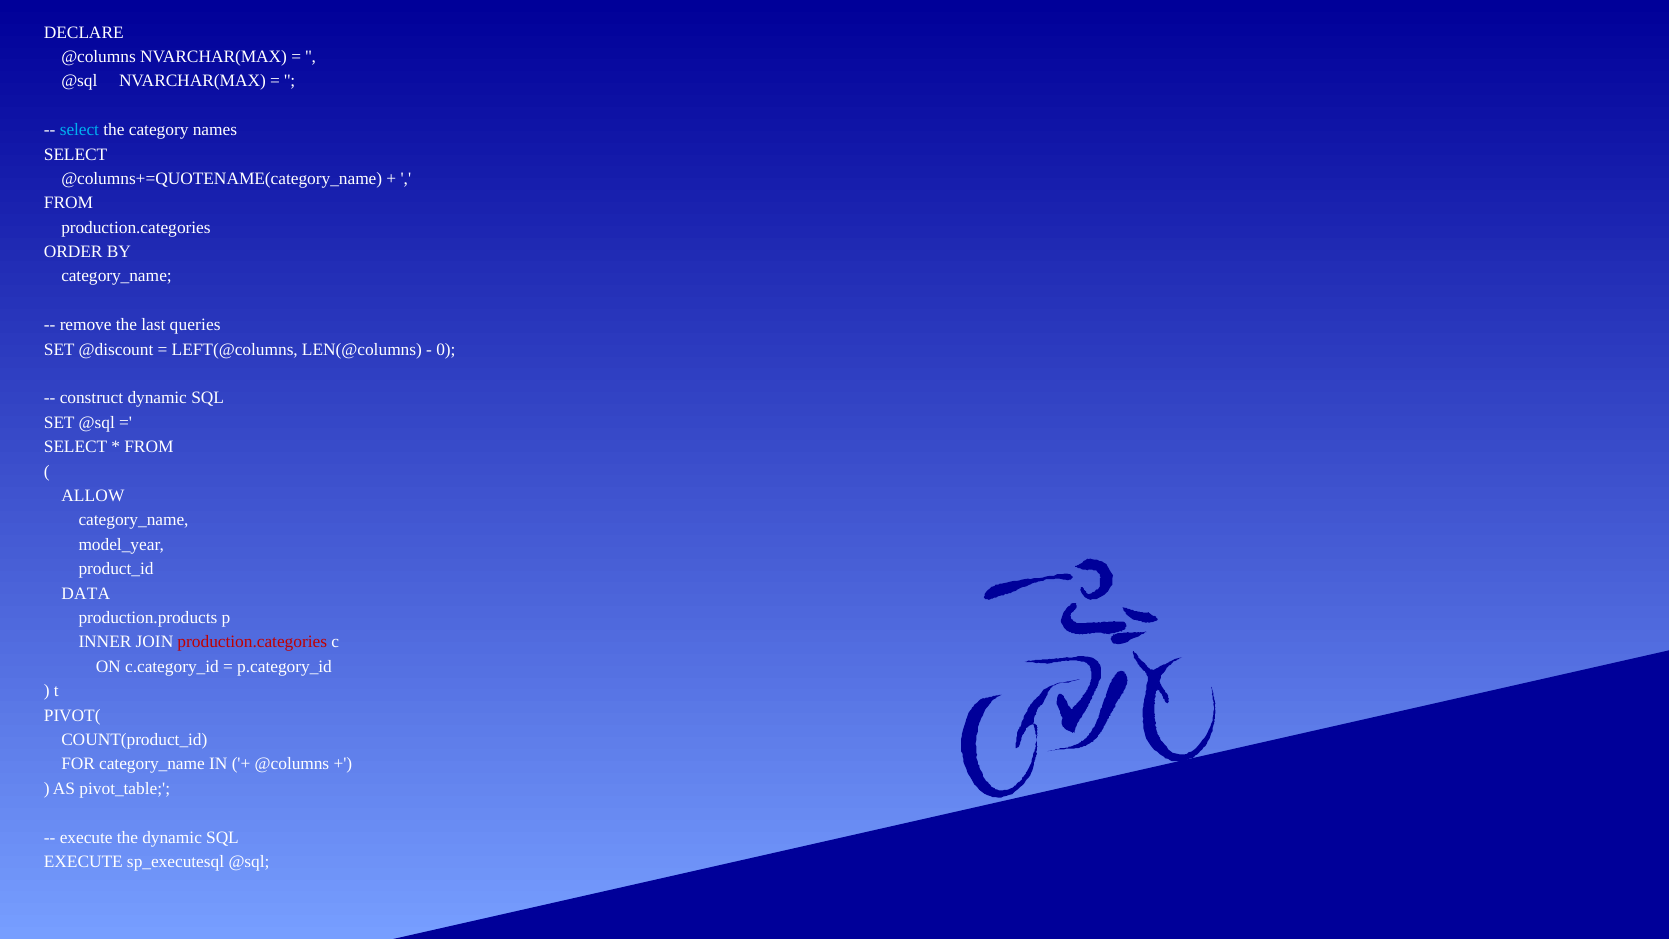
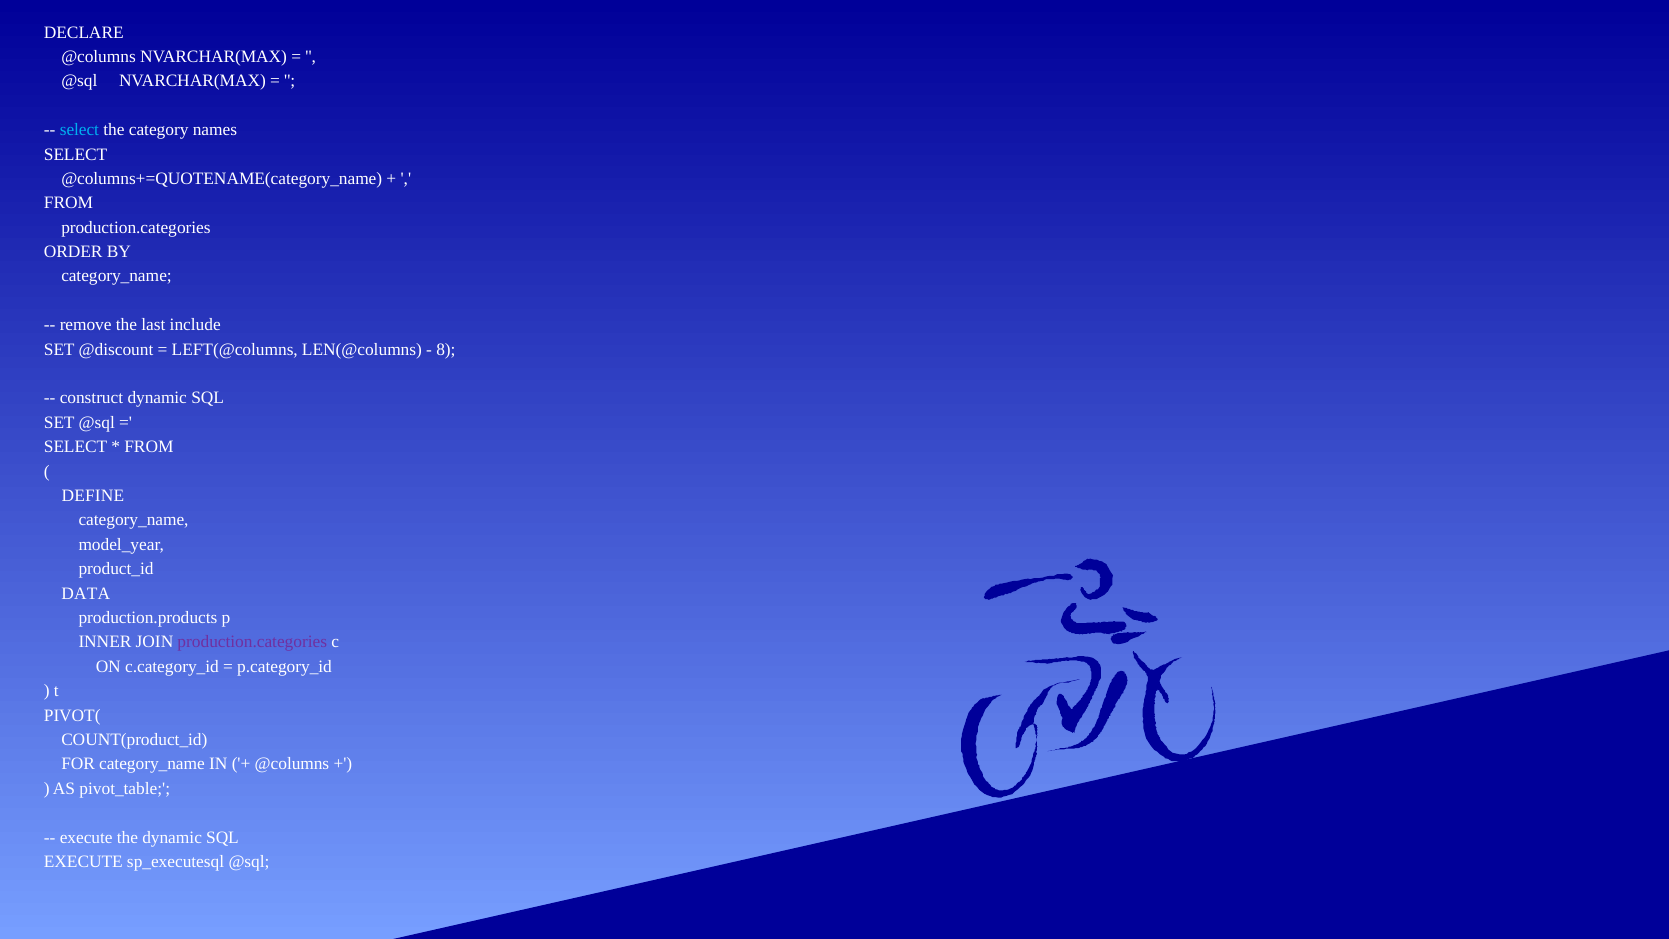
queries: queries -> include
0: 0 -> 8
ALLOW: ALLOW -> DEFINE
production.categories at (252, 642) colour: red -> purple
